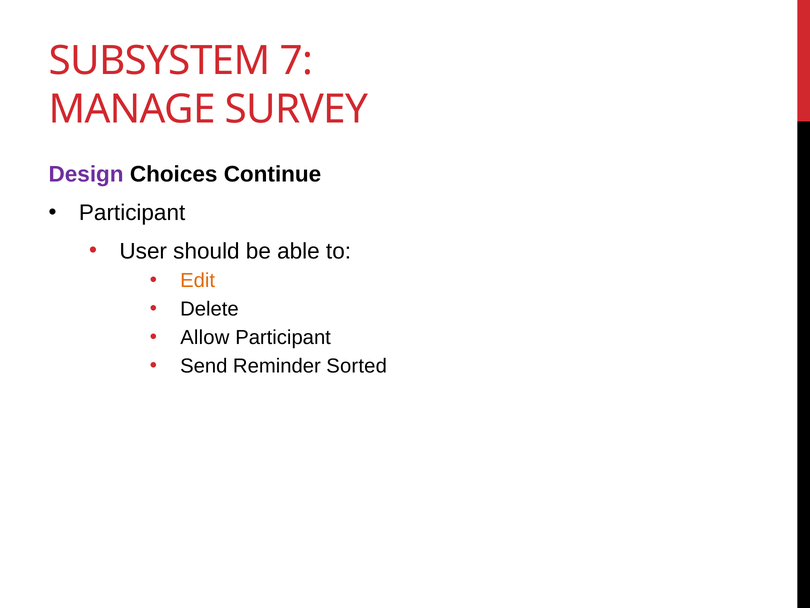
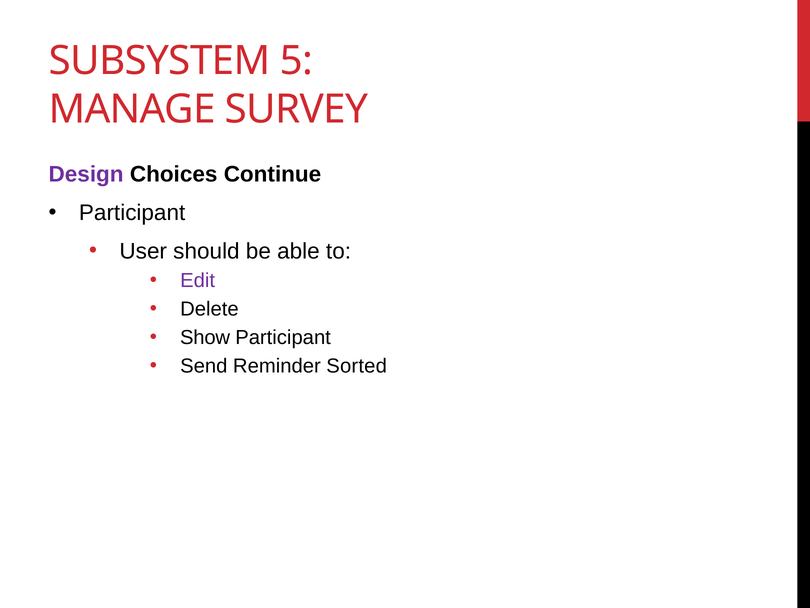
7: 7 -> 5
Edit colour: orange -> purple
Allow: Allow -> Show
